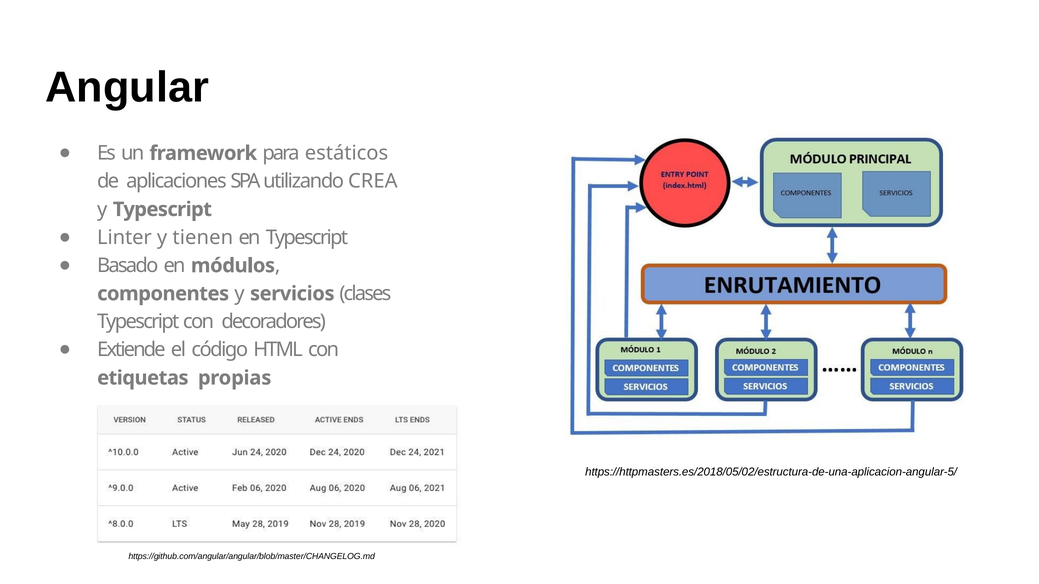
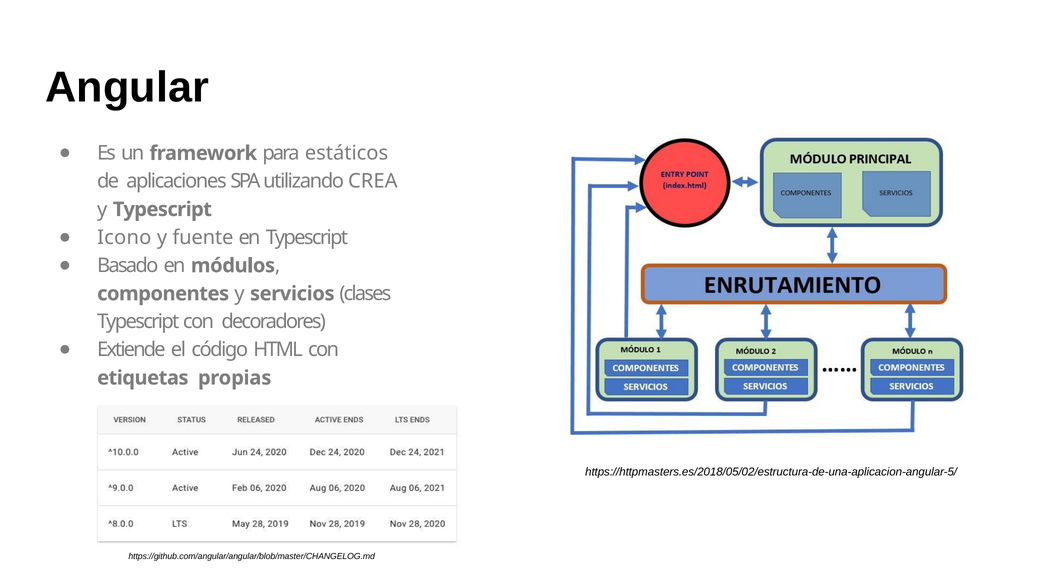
Linter: Linter -> Icono
tienen: tienen -> fuente
